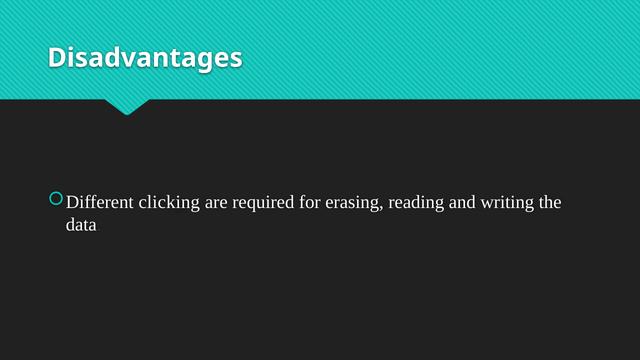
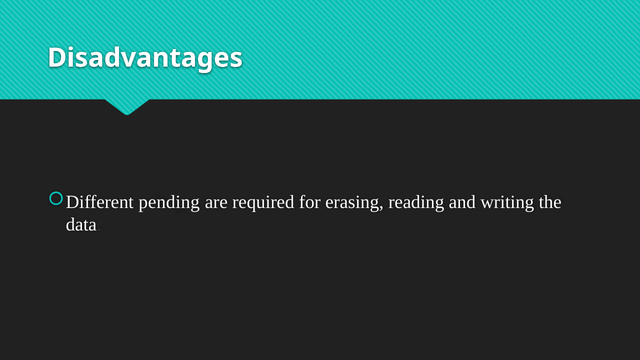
clicking: clicking -> pending
